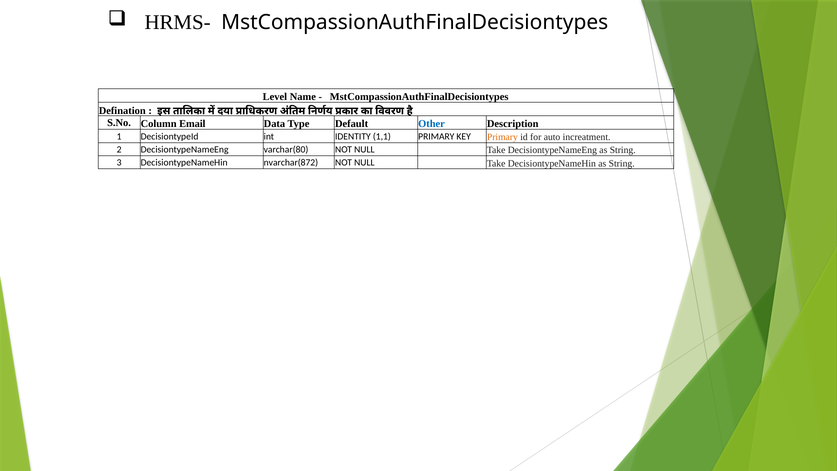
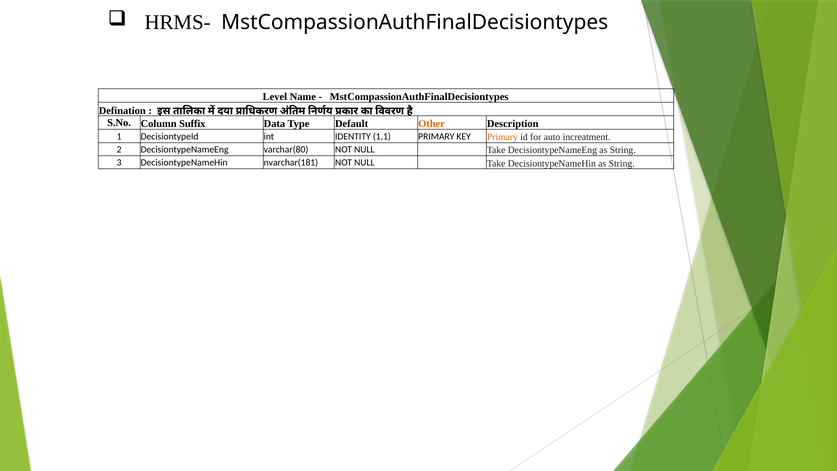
Email: Email -> Suffix
Other colour: blue -> orange
nvarchar(872: nvarchar(872 -> nvarchar(181
